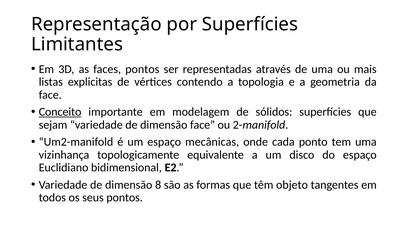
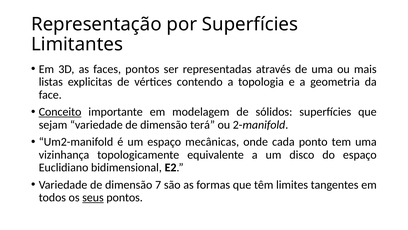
dimensão face: face -> terá
8: 8 -> 7
objeto: objeto -> limites
seus underline: none -> present
